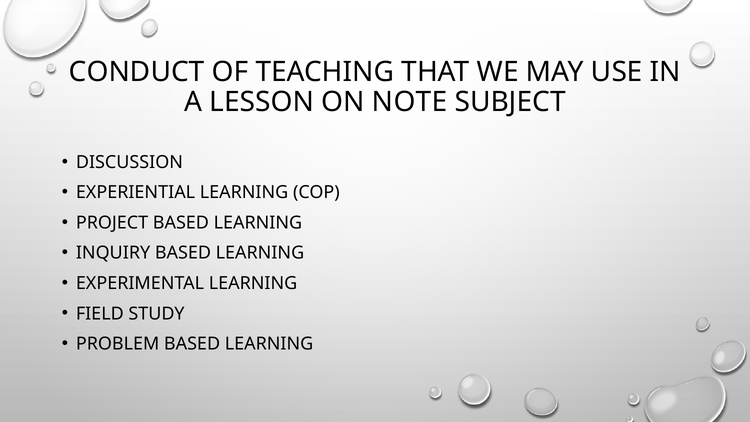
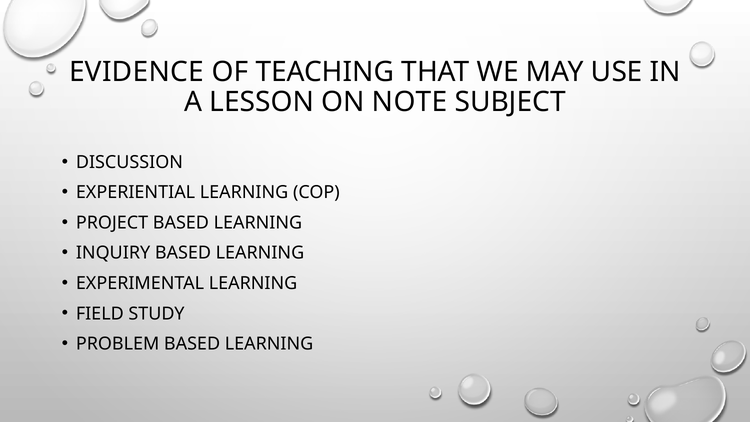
CONDUCT: CONDUCT -> EVIDENCE
